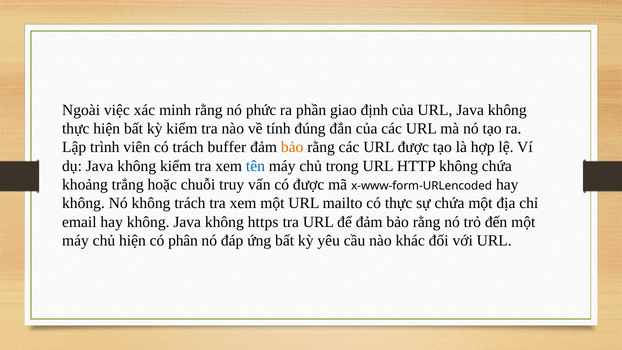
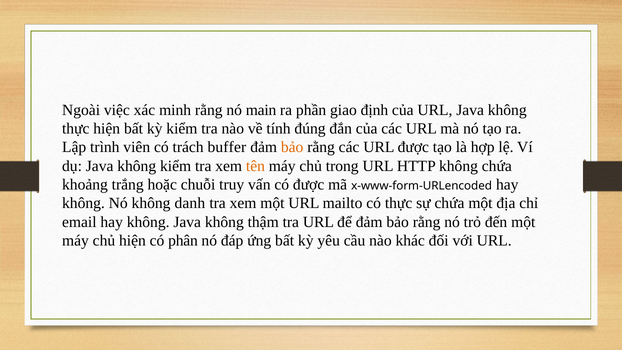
phức: phức -> main
tên colour: blue -> orange
không trách: trách -> danh
https: https -> thậm
